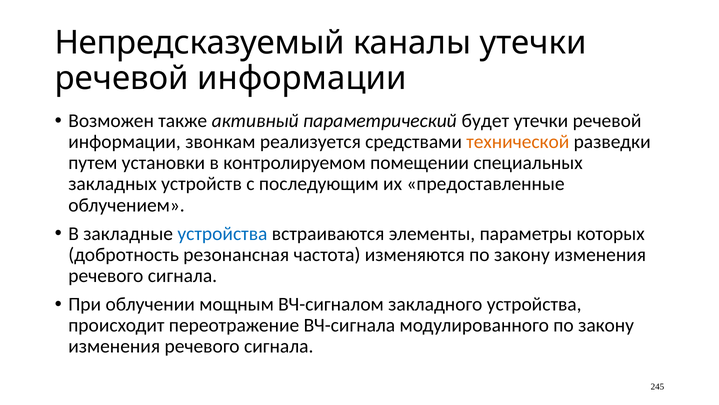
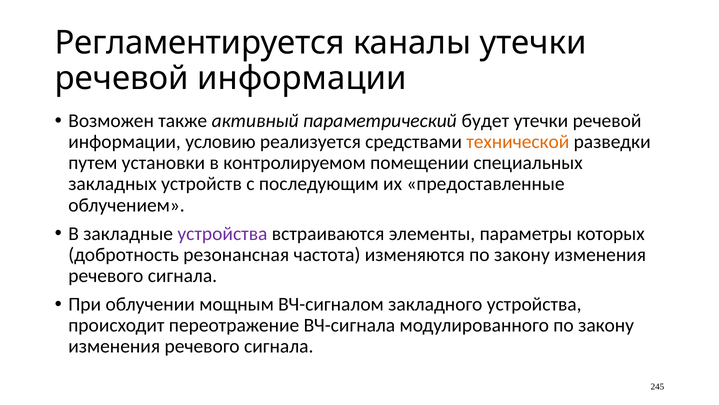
Непредсказуемый: Непредсказуемый -> Регламентируется
звонкам: звонкам -> условию
устройства at (222, 233) colour: blue -> purple
